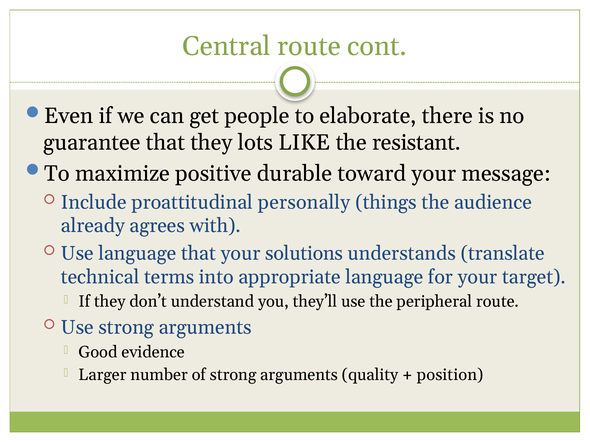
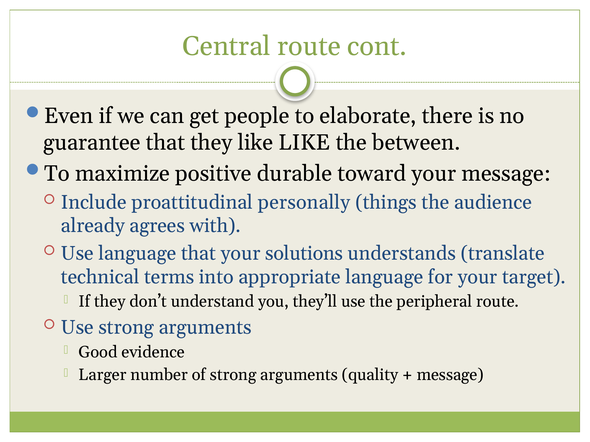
they lots: lots -> like
resistant: resistant -> between
position at (450, 375): position -> message
